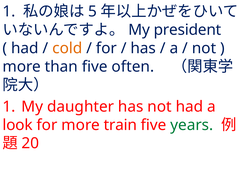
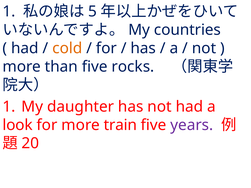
president: president -> countries
often: often -> rocks
years colour: green -> purple
